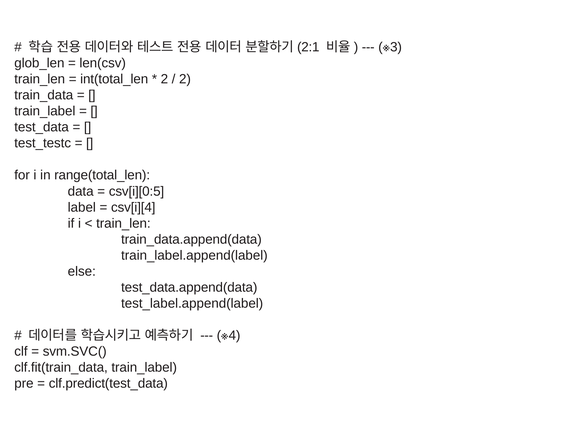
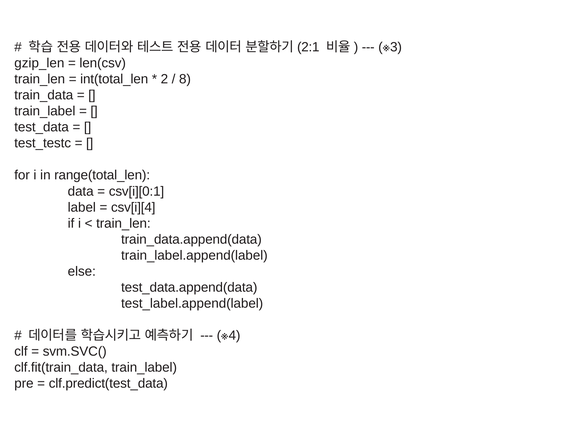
glob_len: glob_len -> gzip_len
2 at (185, 79): 2 -> 8
csv[i][0:5: csv[i][0:5 -> csv[i][0:1
